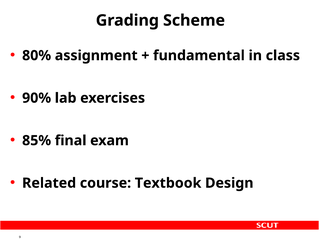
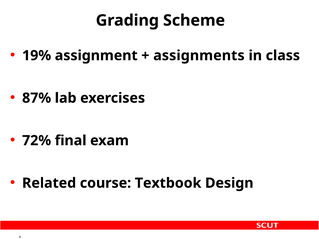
80%: 80% -> 19%
fundamental: fundamental -> assignments
90%: 90% -> 87%
85%: 85% -> 72%
